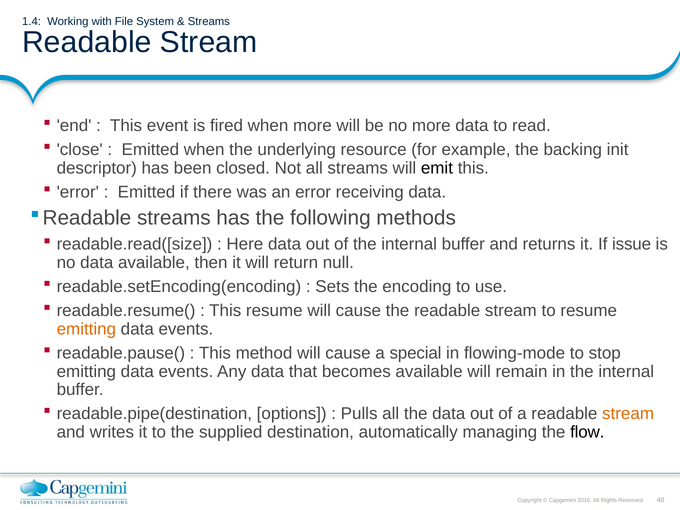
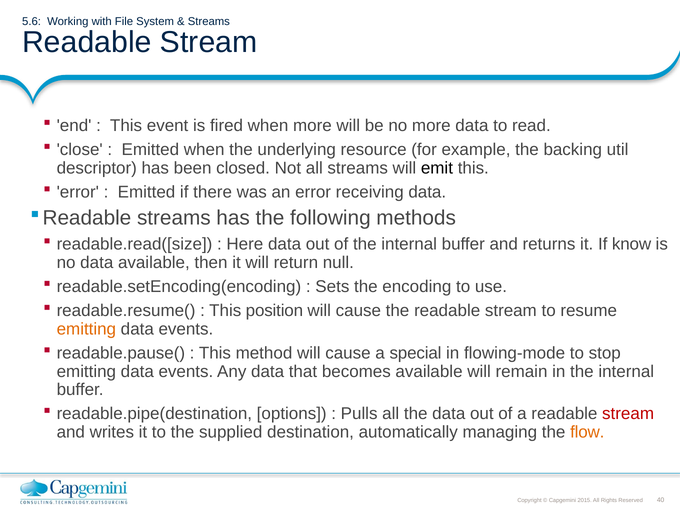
1.4: 1.4 -> 5.6
init: init -> util
issue: issue -> know
This resume: resume -> position
stream at (628, 414) colour: orange -> red
flow colour: black -> orange
